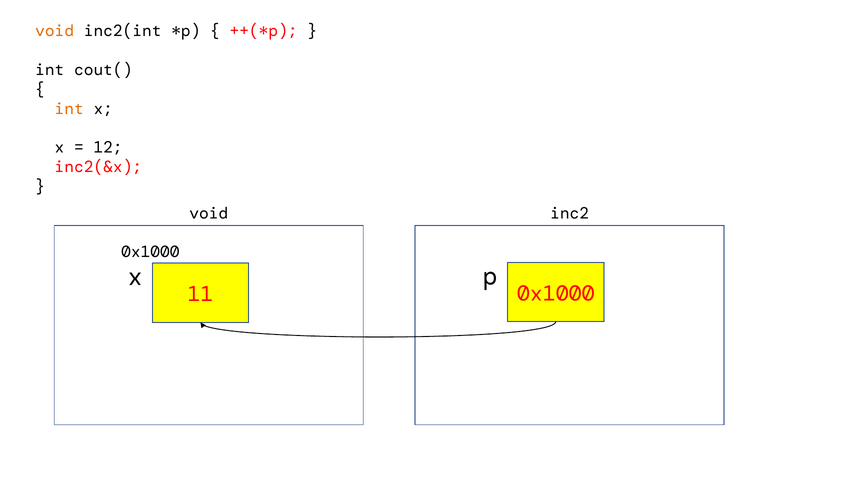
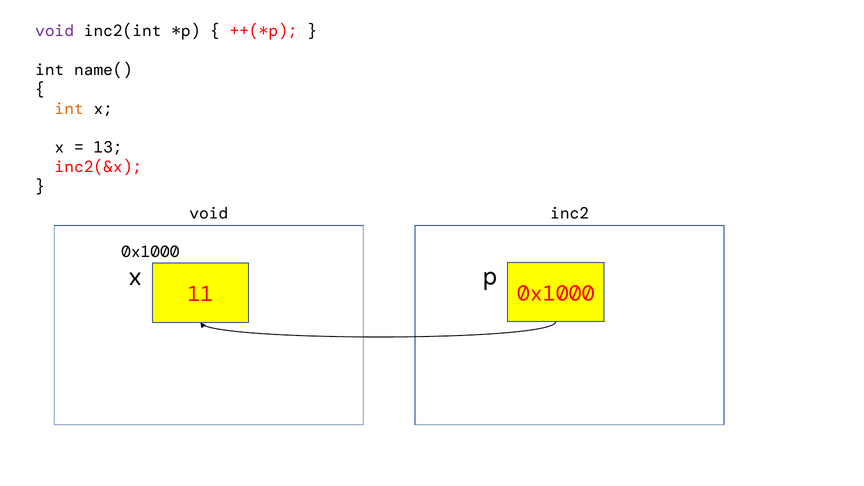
void at (55, 31) colour: orange -> purple
cout(: cout( -> name(
12: 12 -> 13
